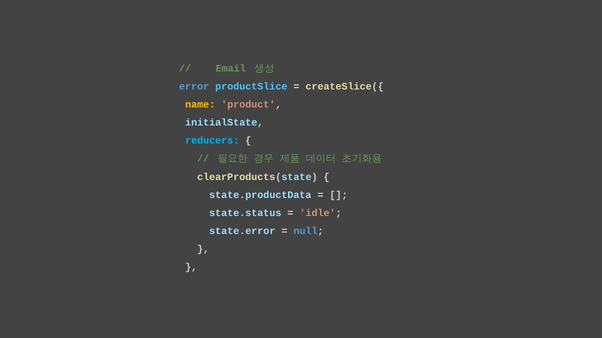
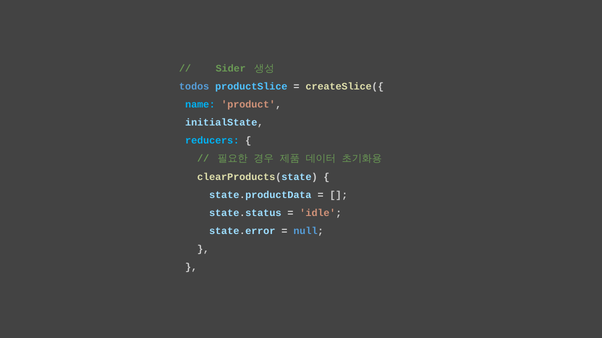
Email: Email -> Sider
error: error -> todos
name colour: yellow -> light blue
